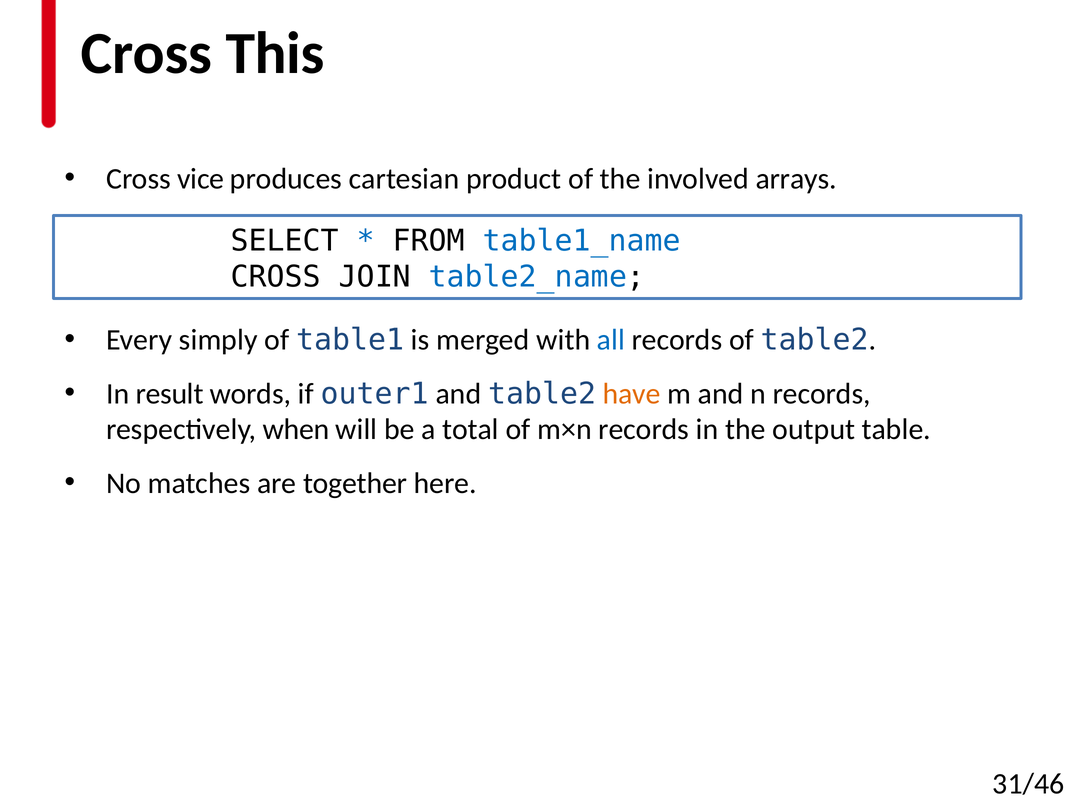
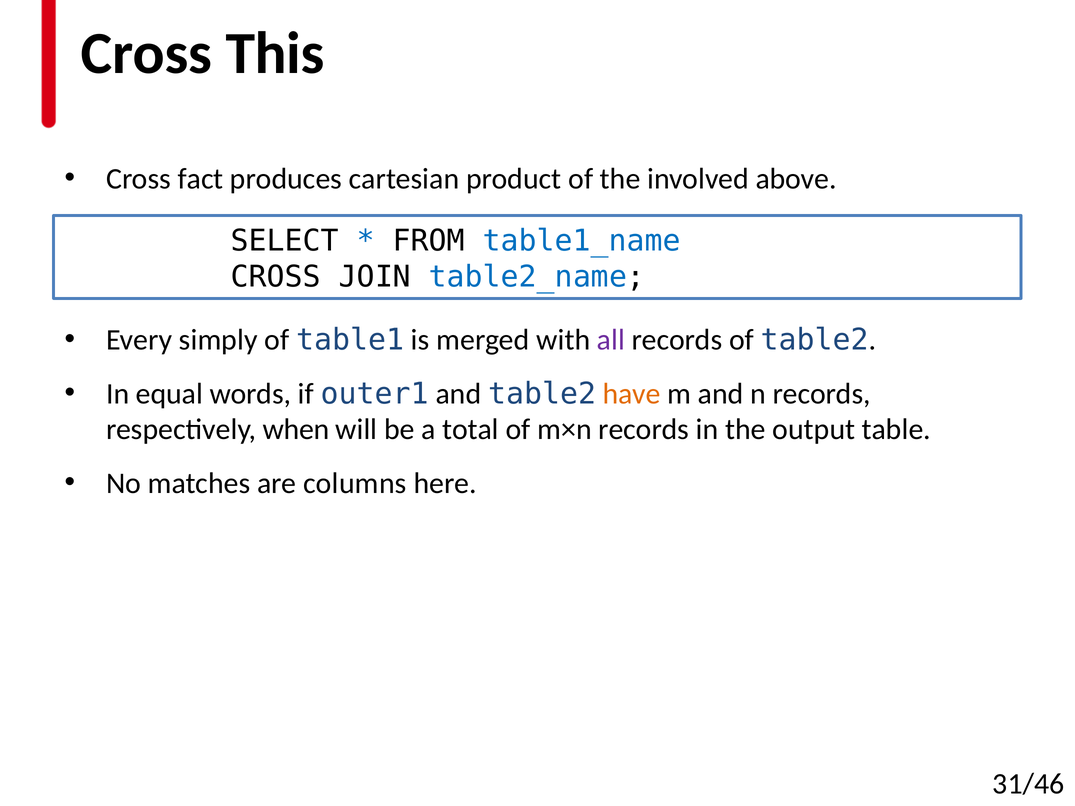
vice: vice -> fact
arrays: arrays -> above
all colour: blue -> purple
result: result -> equal
together: together -> columns
